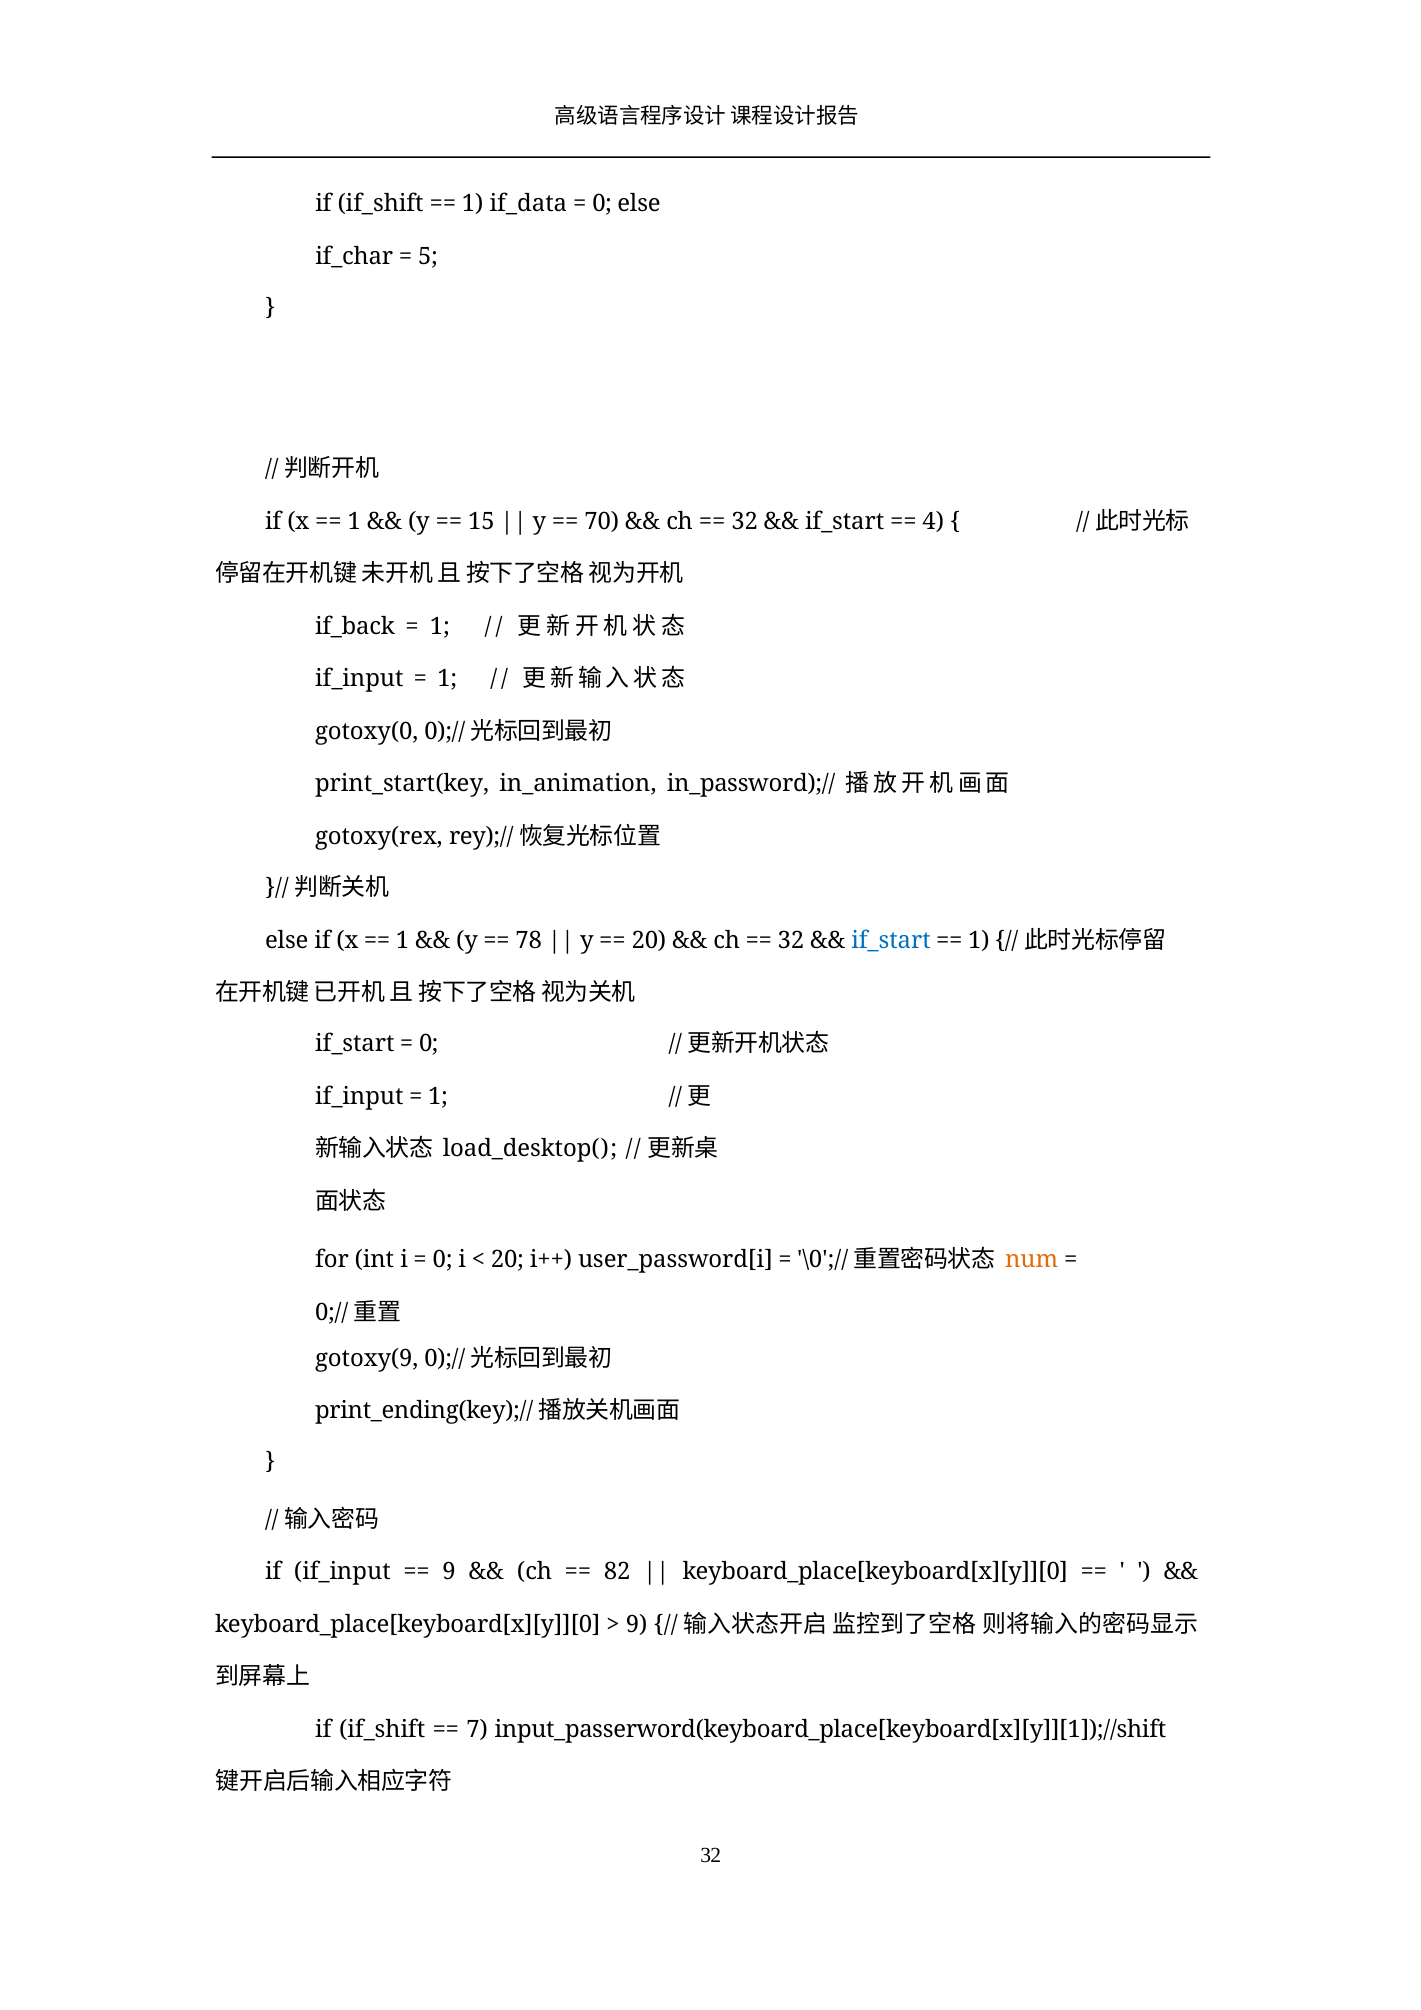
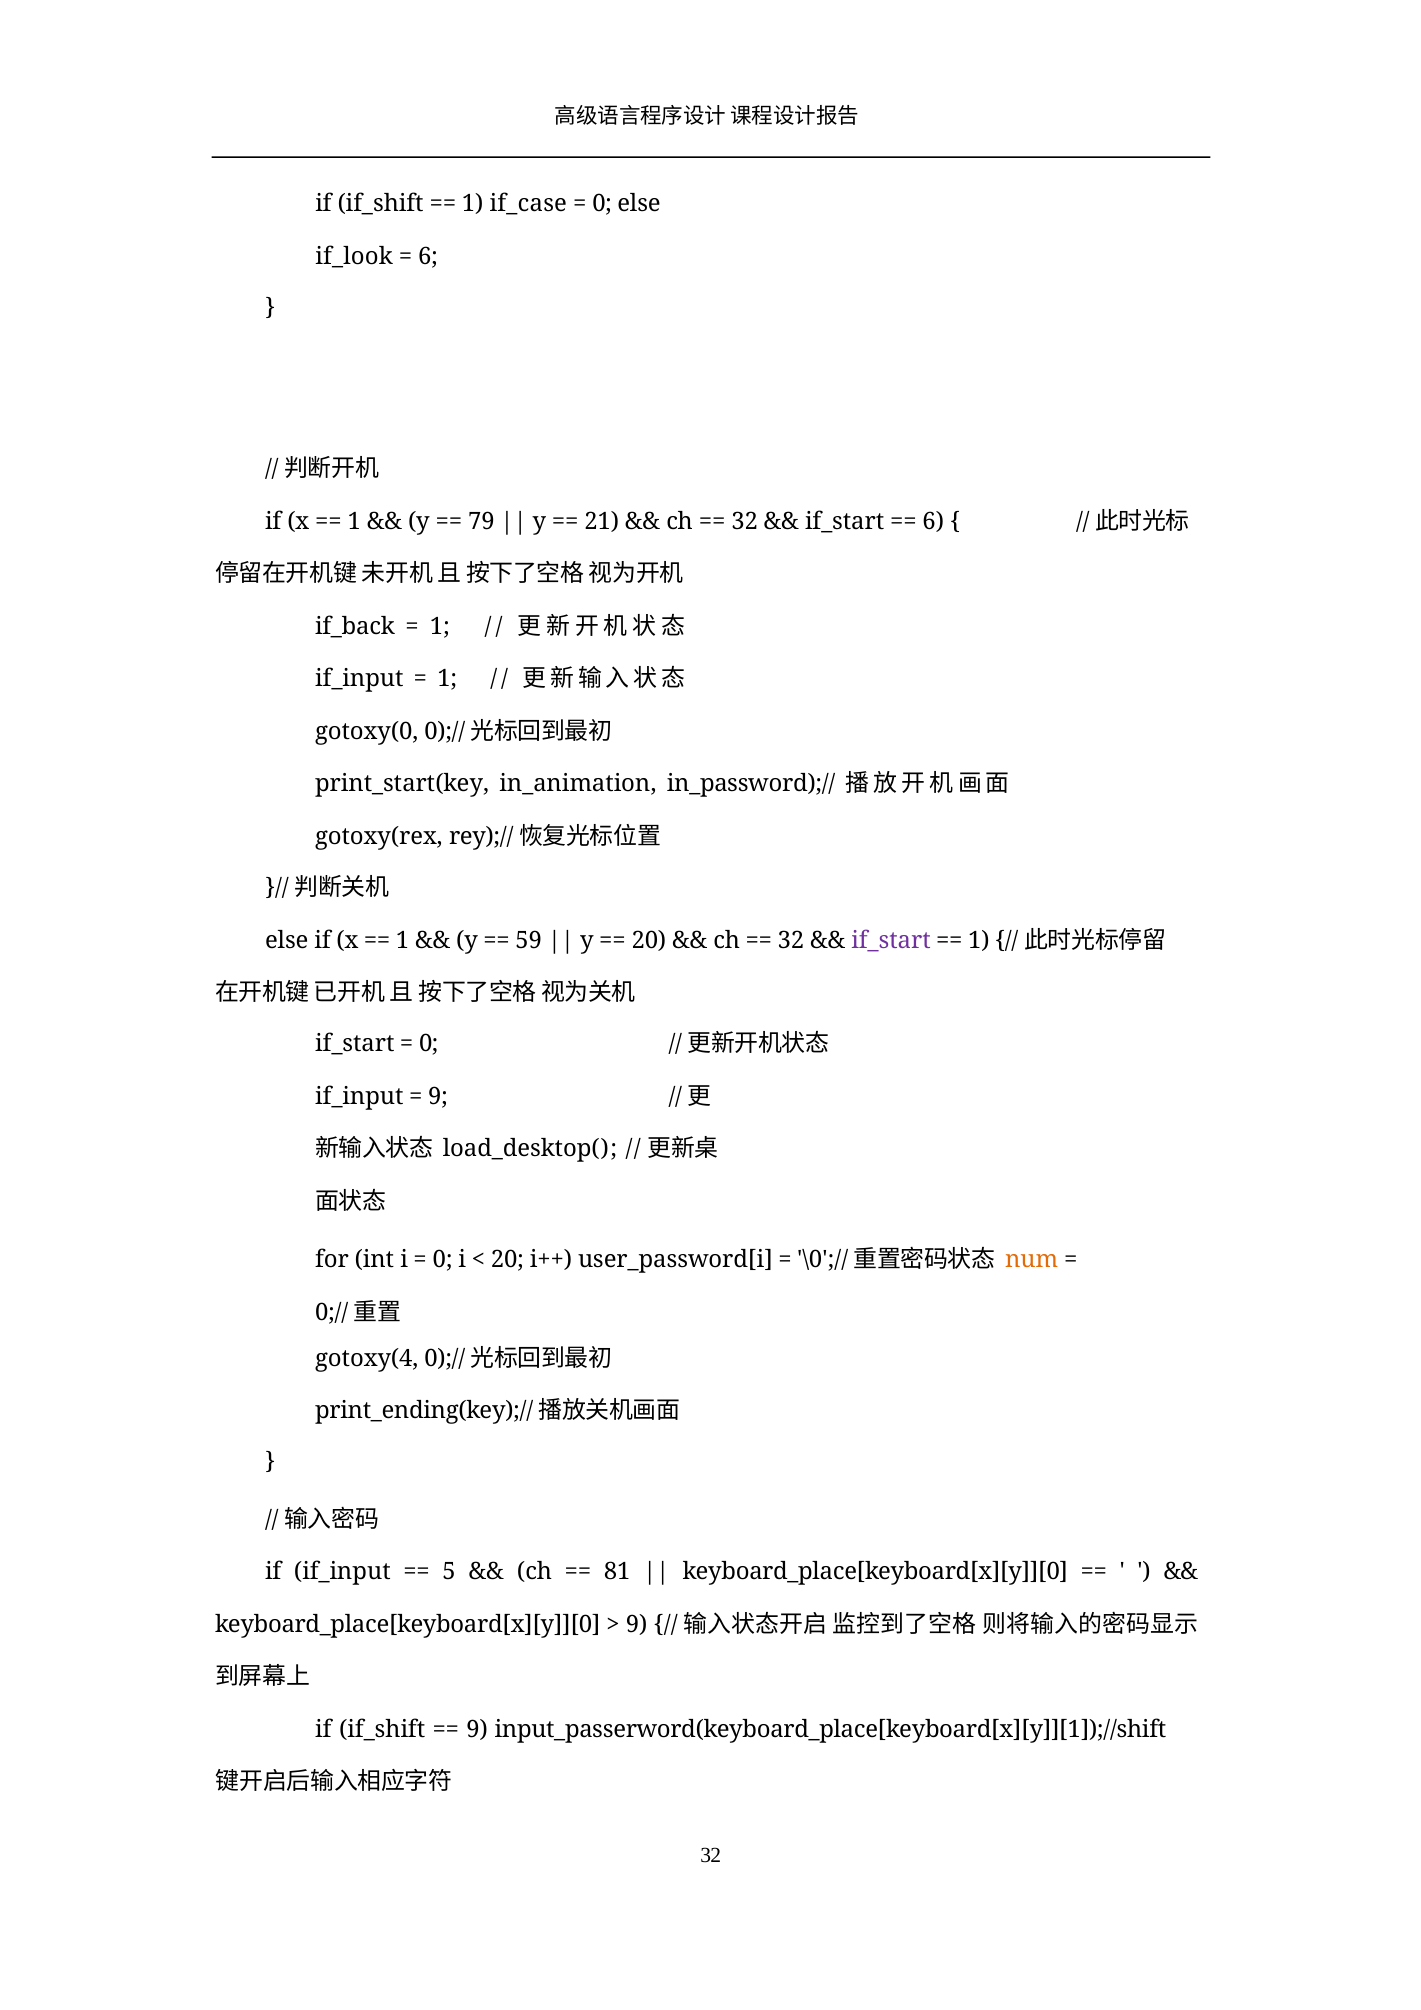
if_data: if_data -> if_case
if_char: if_char -> if_look
5 at (428, 256): 5 -> 6
15: 15 -> 79
70: 70 -> 21
4 at (933, 521): 4 -> 6
78: 78 -> 59
if_start at (891, 941) colour: blue -> purple
1 at (438, 1097): 1 -> 9
gotoxy(9: gotoxy(9 -> gotoxy(4
9 at (449, 1573): 9 -> 5
82: 82 -> 81
7 at (477, 1730): 7 -> 9
